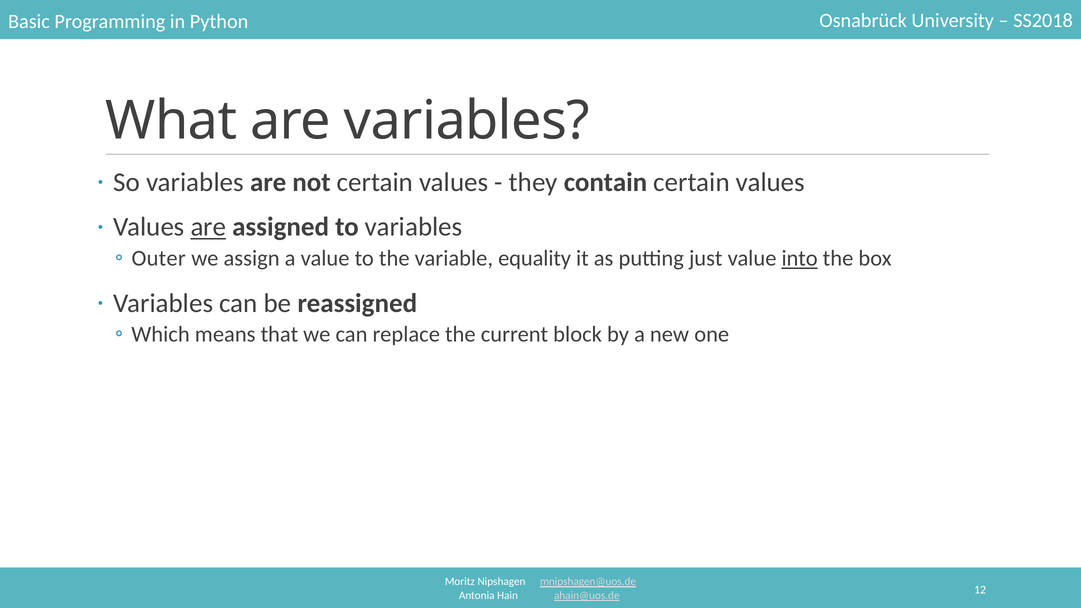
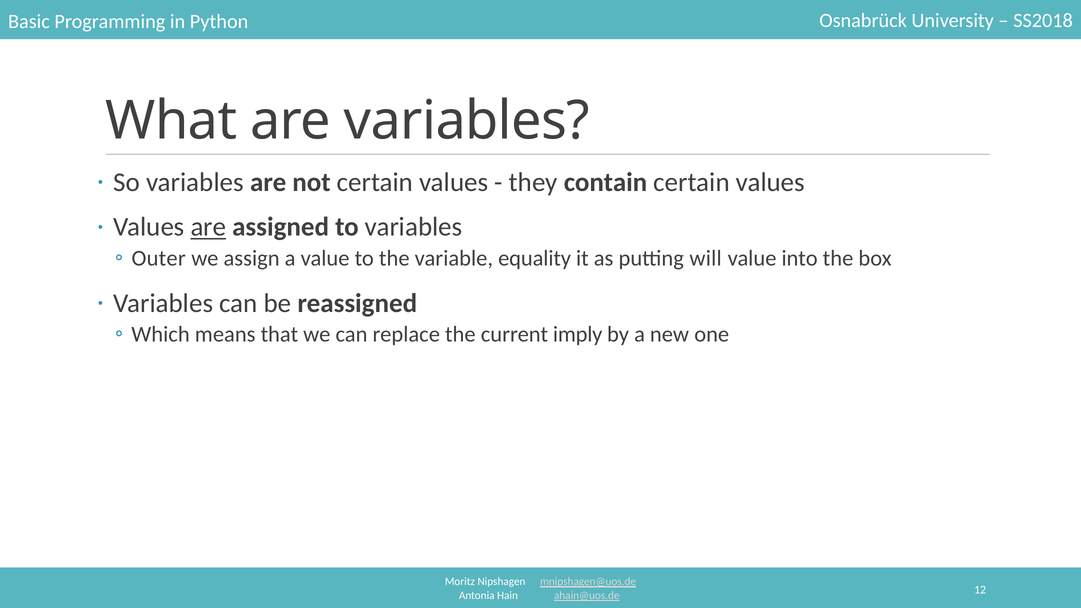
just: just -> will
into underline: present -> none
block: block -> imply
